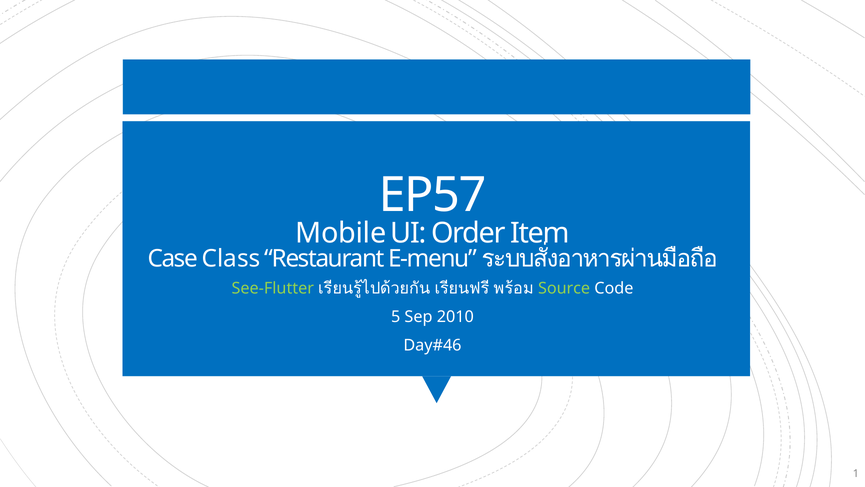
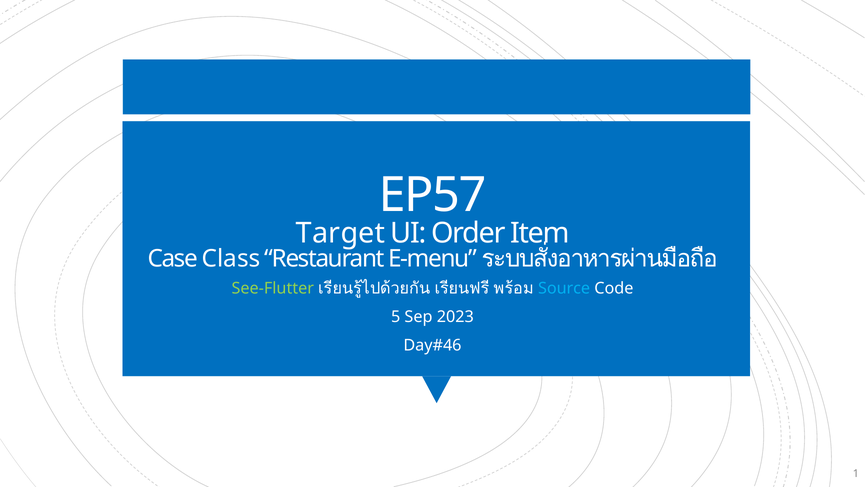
Mobile: Mobile -> Target
Source colour: light green -> light blue
2010: 2010 -> 2023
